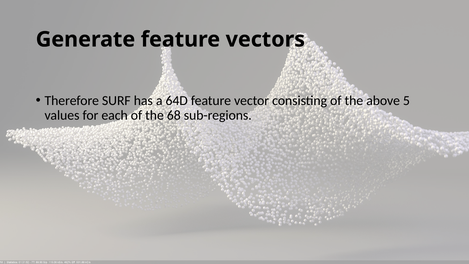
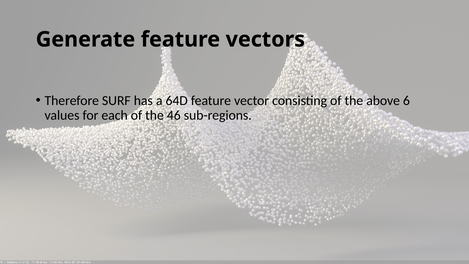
5: 5 -> 6
68: 68 -> 46
